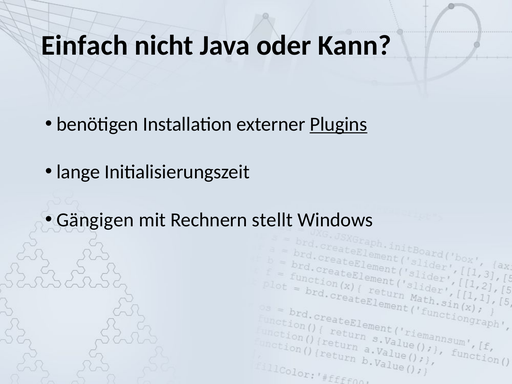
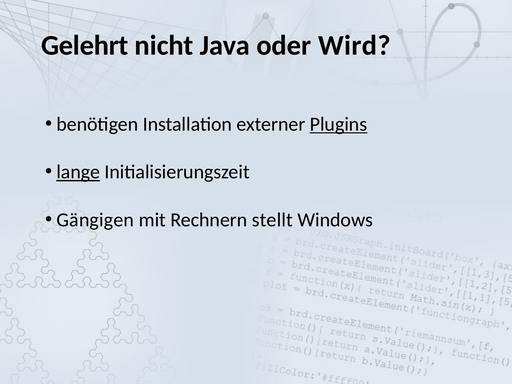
Einfach: Einfach -> Gelehrt
Kann: Kann -> Wird
lange underline: none -> present
